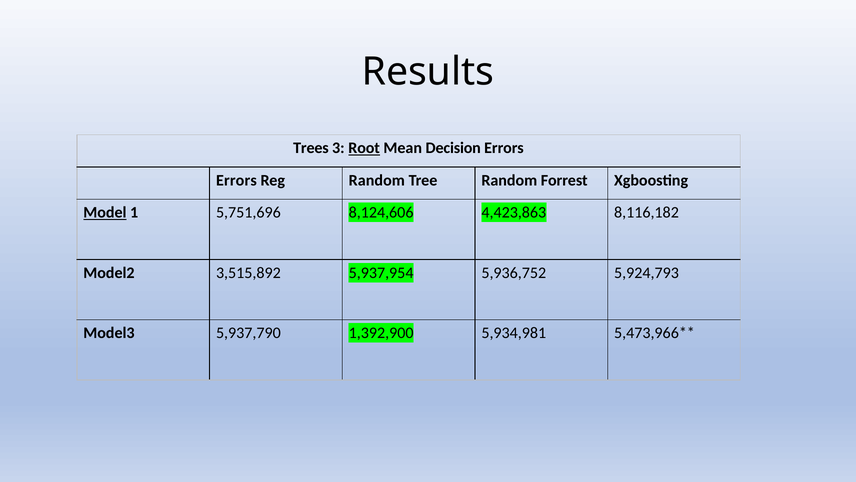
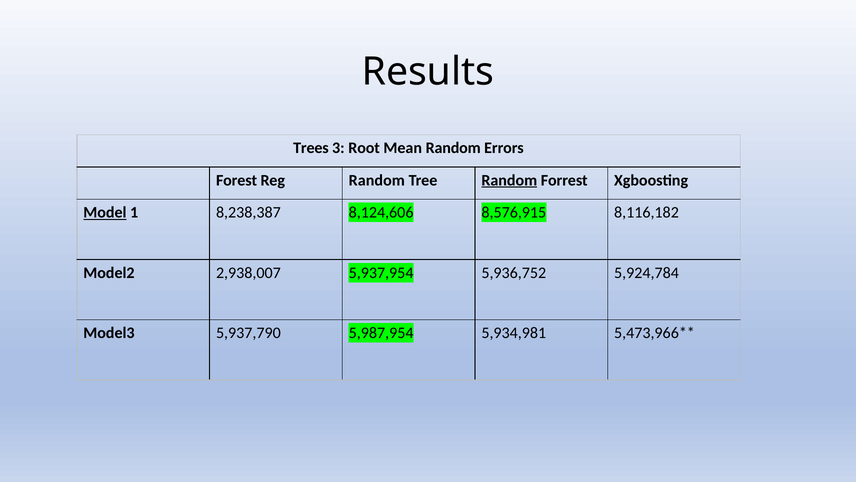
Root underline: present -> none
Mean Decision: Decision -> Random
Errors at (236, 180): Errors -> Forest
Random at (509, 180) underline: none -> present
5,751,696: 5,751,696 -> 8,238,387
4,423,863: 4,423,863 -> 8,576,915
3,515,892: 3,515,892 -> 2,938,007
5,924,793: 5,924,793 -> 5,924,784
1,392,900: 1,392,900 -> 5,987,954
